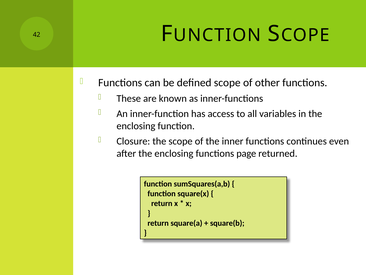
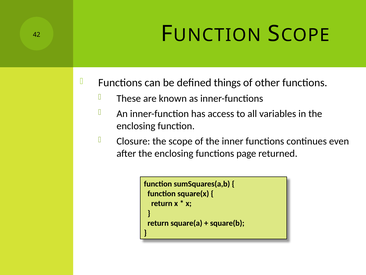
defined scope: scope -> things
